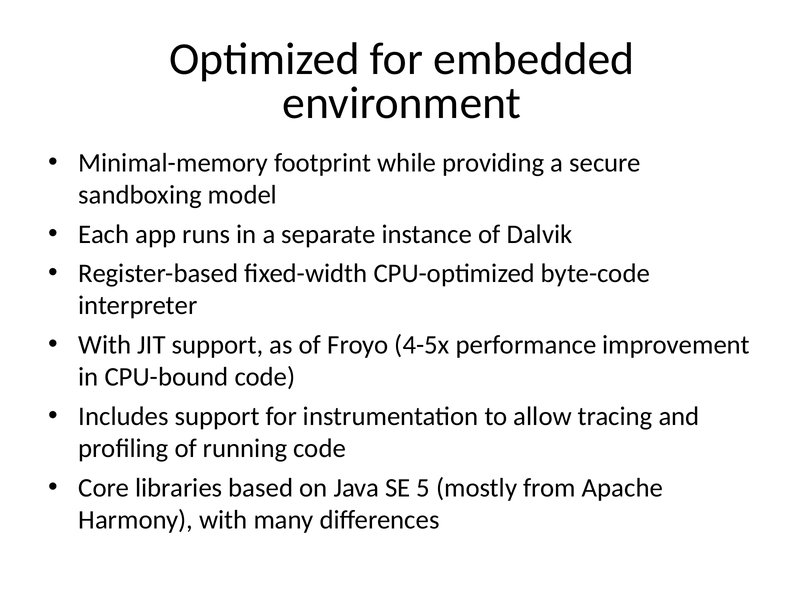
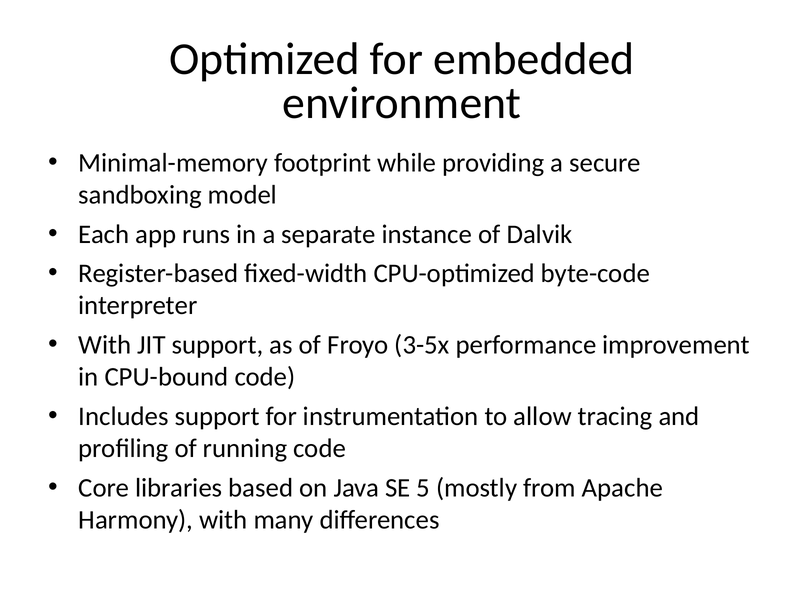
4-5x: 4-5x -> 3-5x
